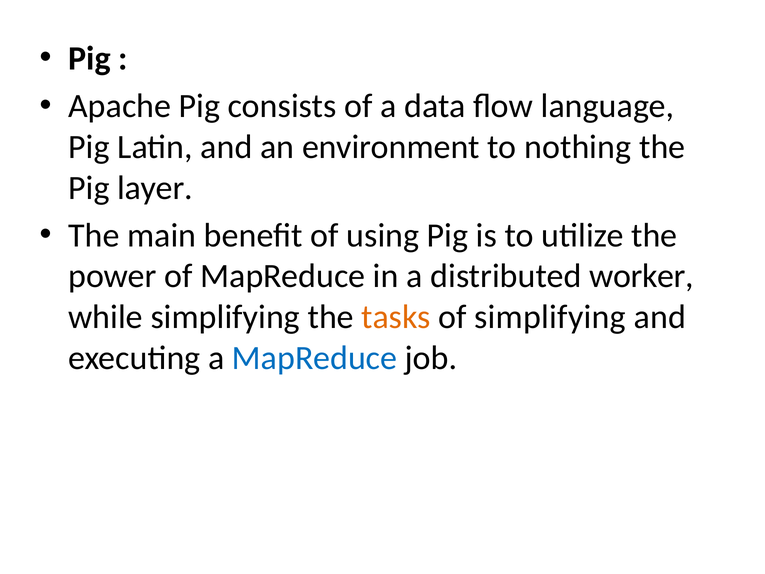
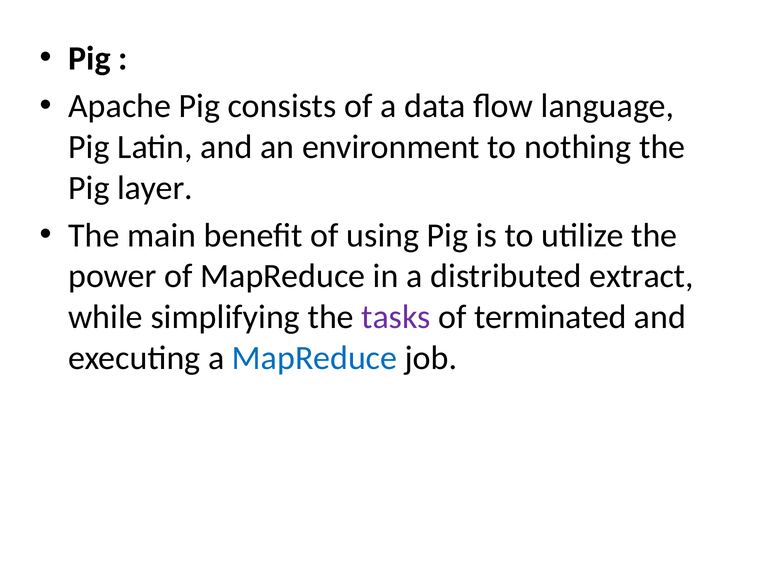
worker: worker -> extract
tasks colour: orange -> purple
of simplifying: simplifying -> terminated
